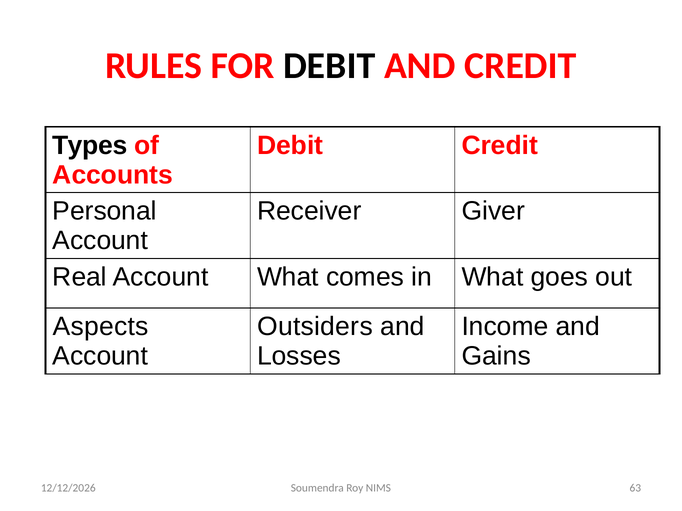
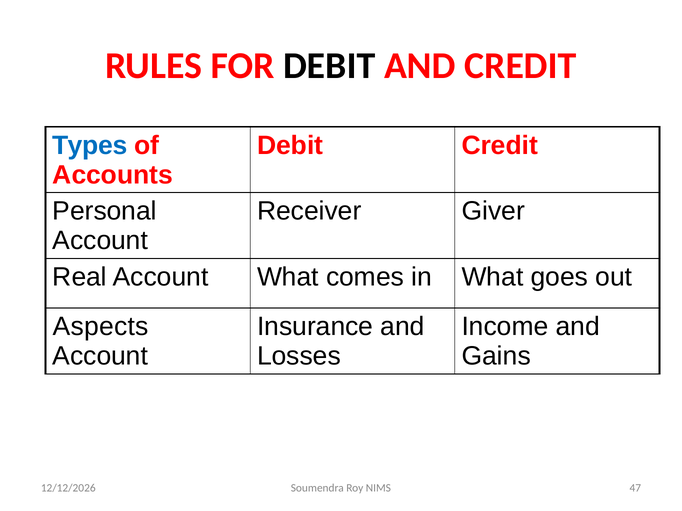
Types colour: black -> blue
Outsiders: Outsiders -> Insurance
63: 63 -> 47
